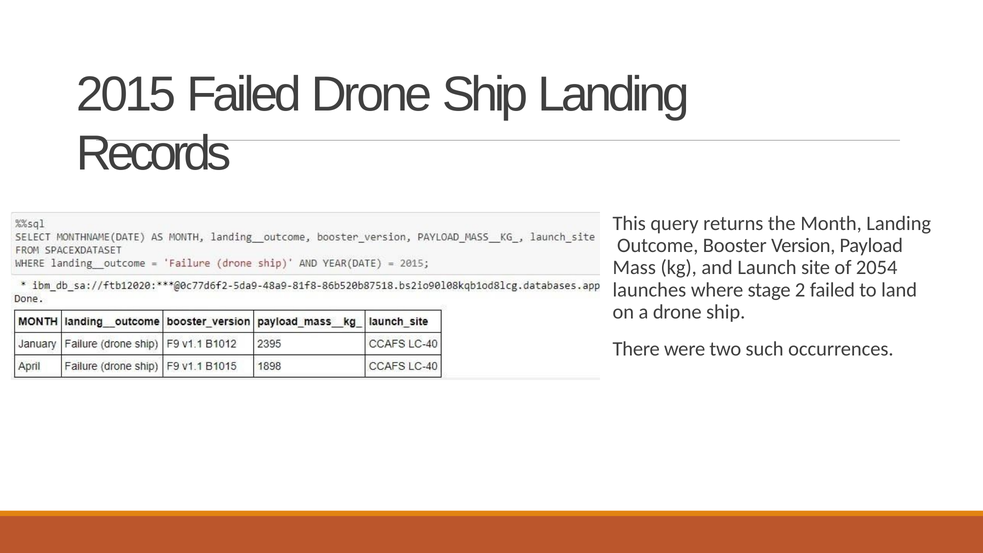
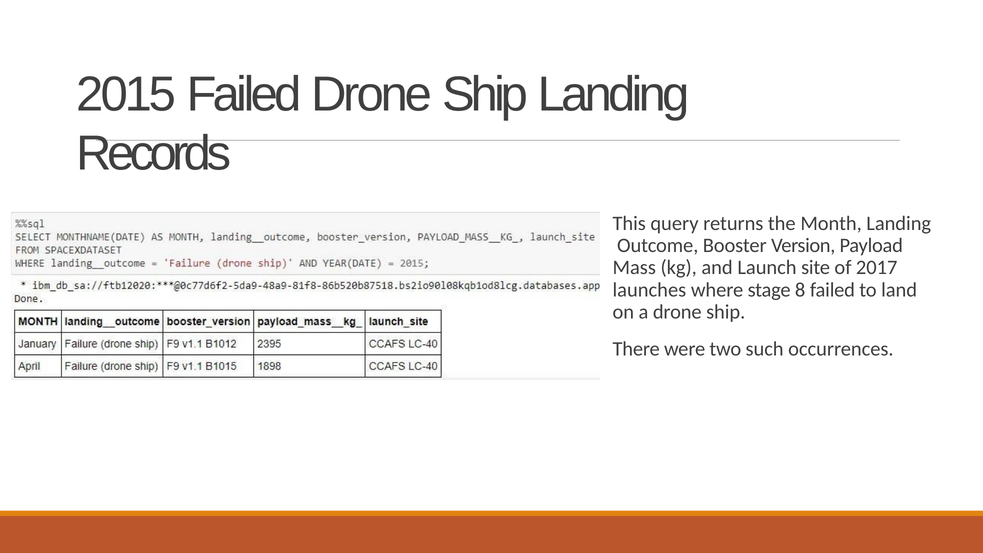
2054: 2054 -> 2017
2: 2 -> 8
